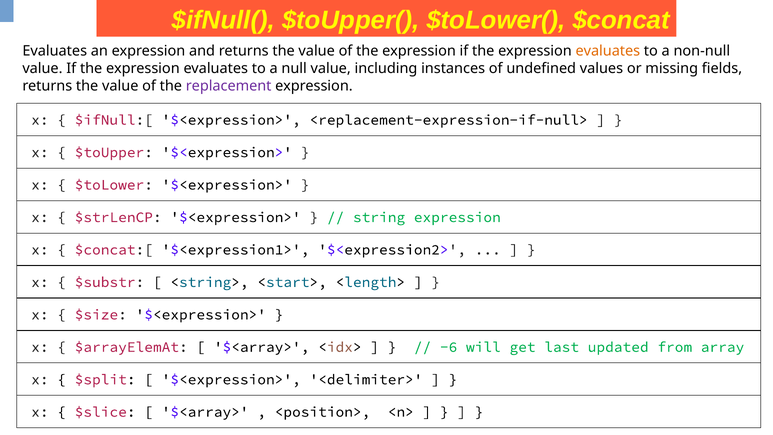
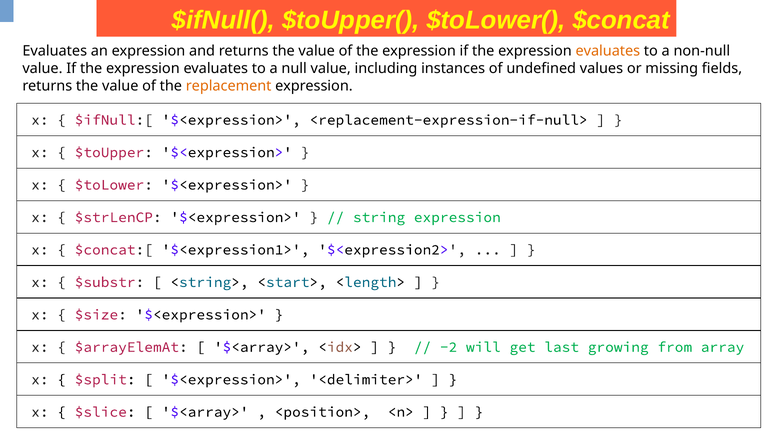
replacement colour: purple -> orange
-6: -6 -> -2
updated: updated -> growing
